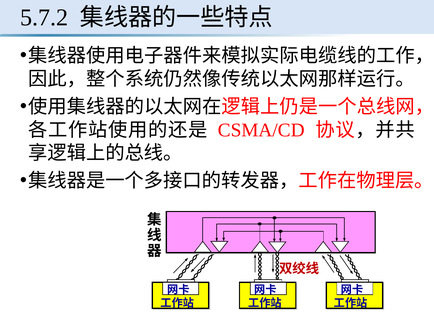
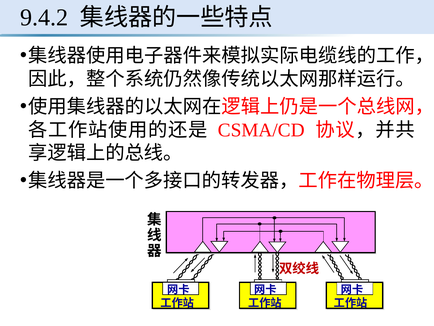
5.7.2: 5.7.2 -> 9.4.2
